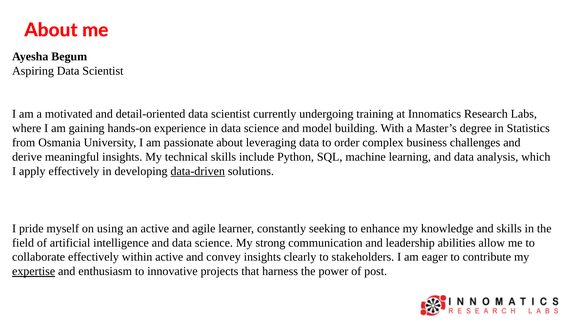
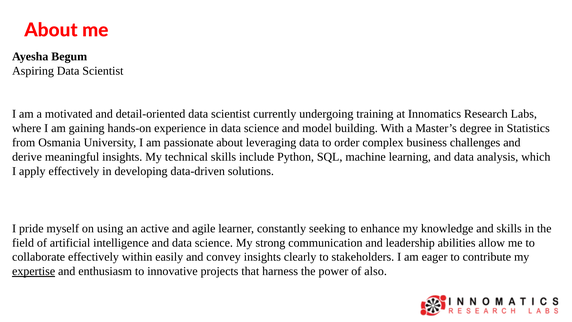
data-driven underline: present -> none
within active: active -> easily
post: post -> also
